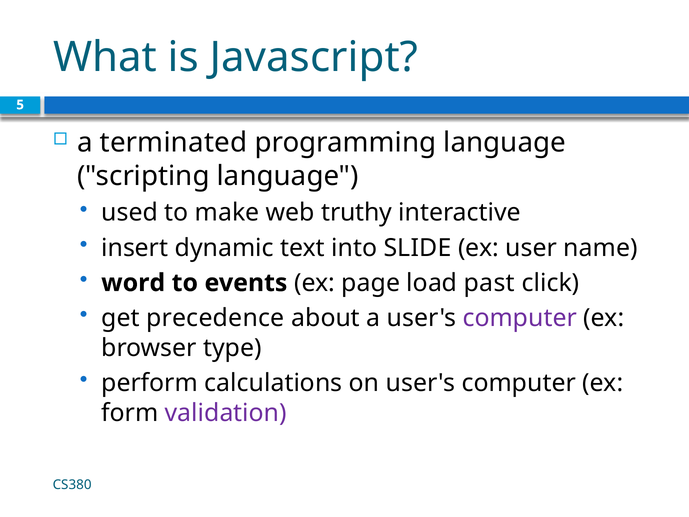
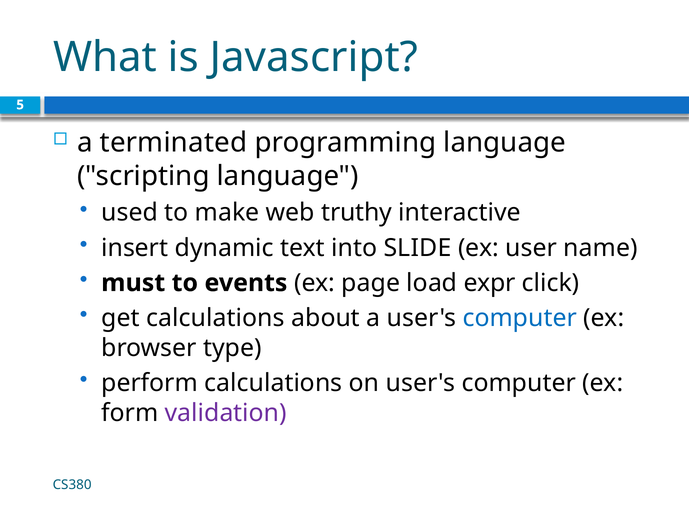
word: word -> must
past: past -> expr
get precedence: precedence -> calculations
computer at (520, 318) colour: purple -> blue
